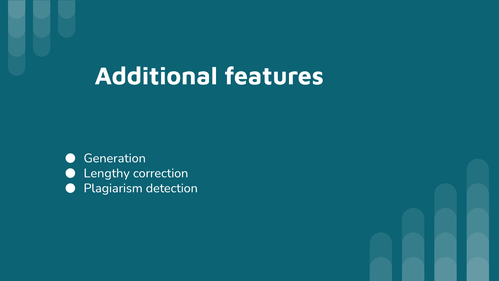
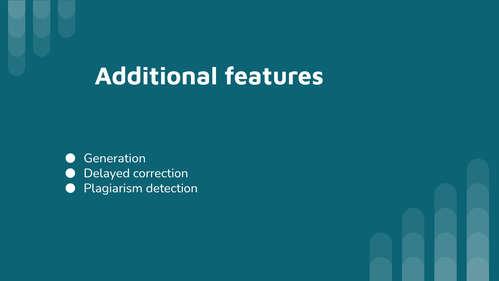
Lengthy: Lengthy -> Delayed
